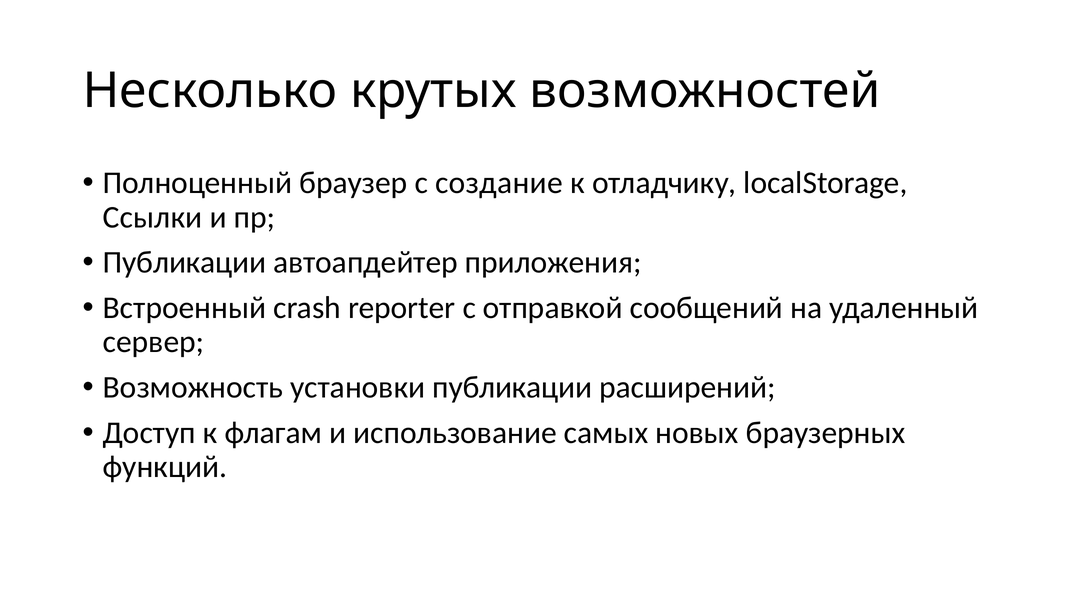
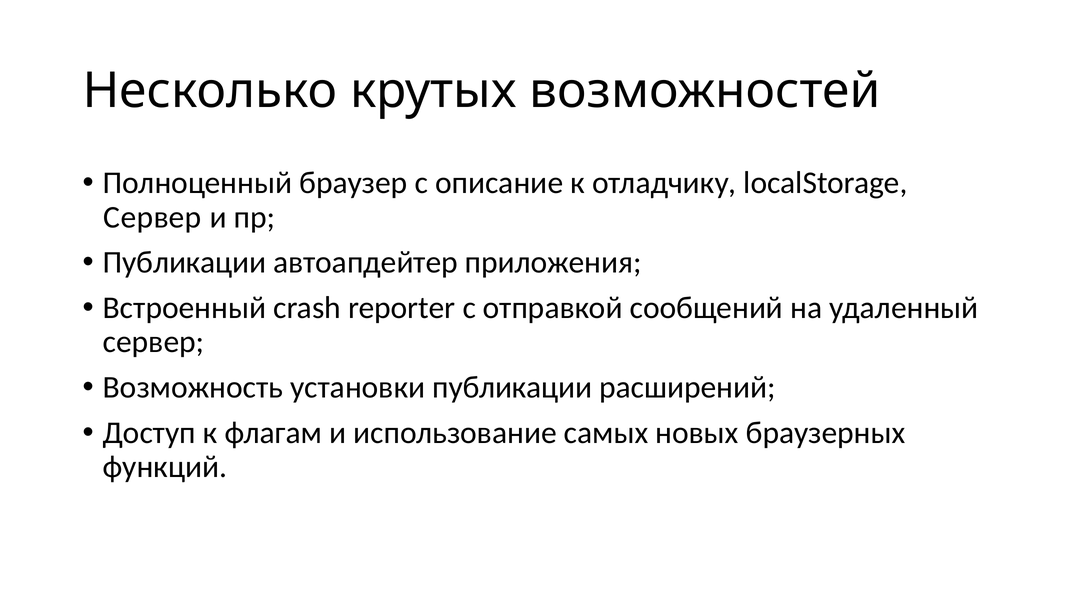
создание: создание -> описание
Ссылки at (153, 217): Ссылки -> Сервер
